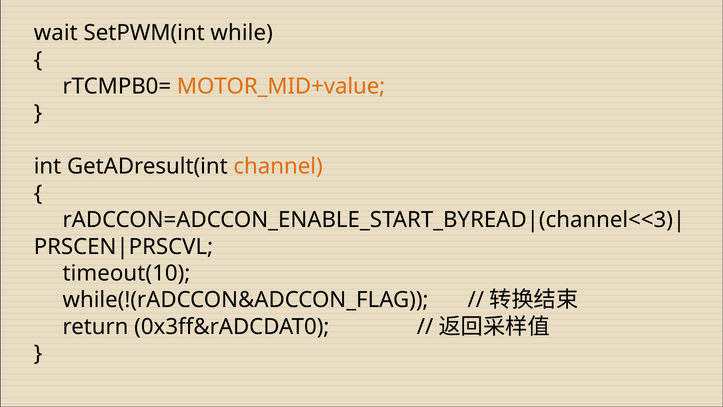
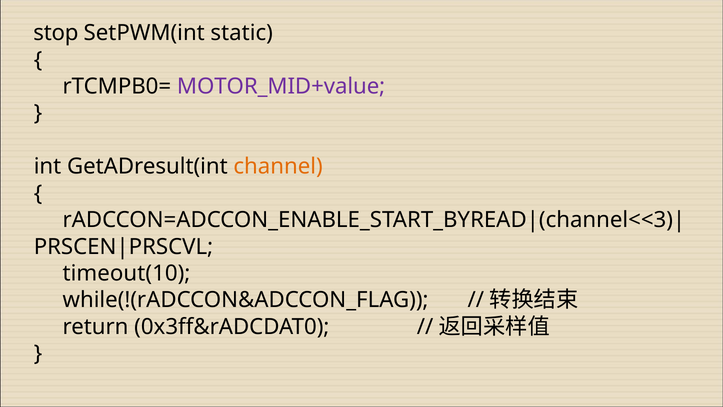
wait: wait -> stop
while: while -> static
MOTOR_MID+value colour: orange -> purple
